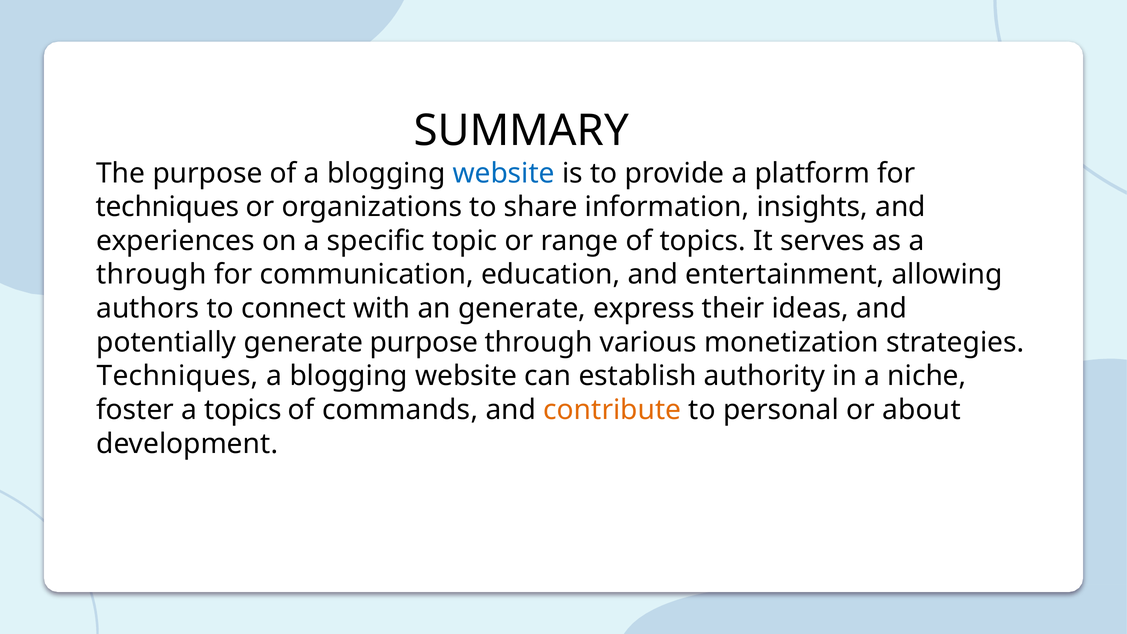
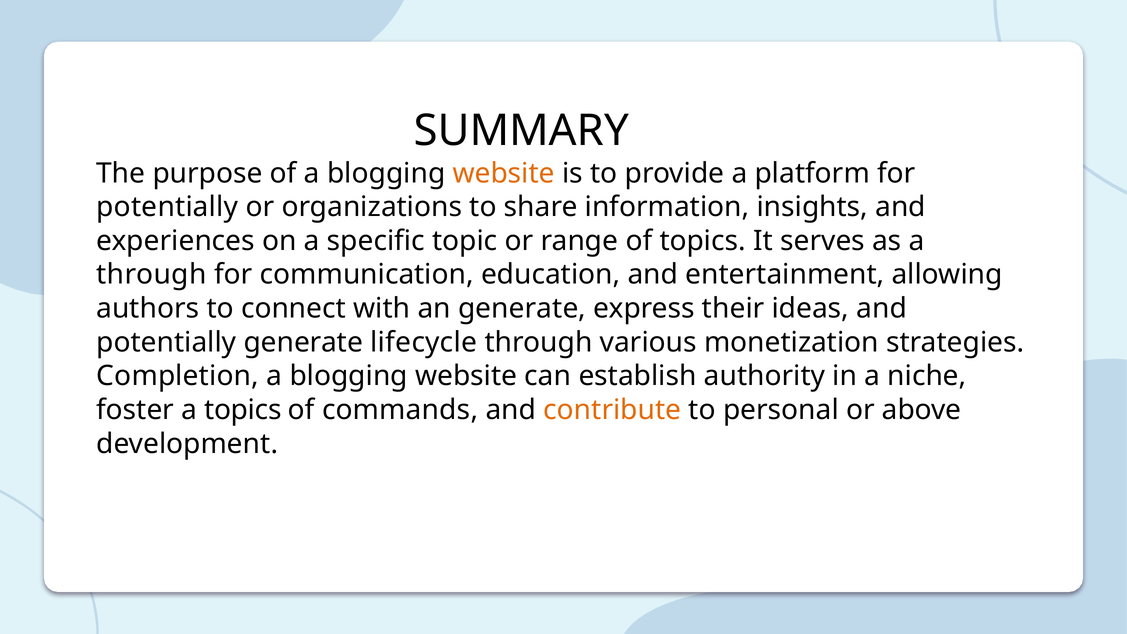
website at (504, 173) colour: blue -> orange
techniques at (168, 207): techniques -> potentially
generate purpose: purpose -> lifecycle
Techniques at (178, 376): Techniques -> Completion
about: about -> above
